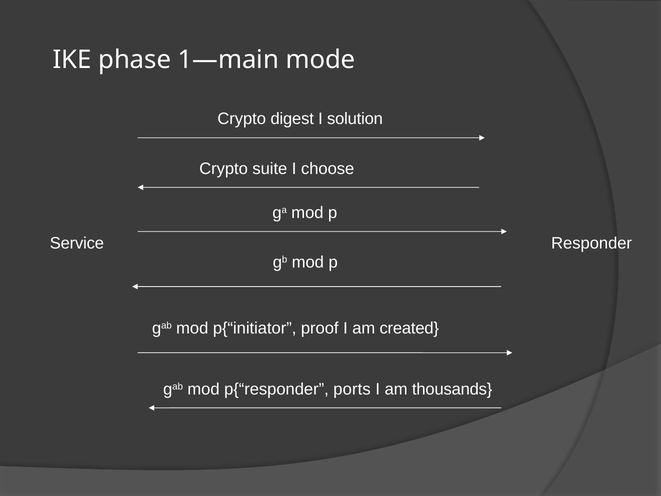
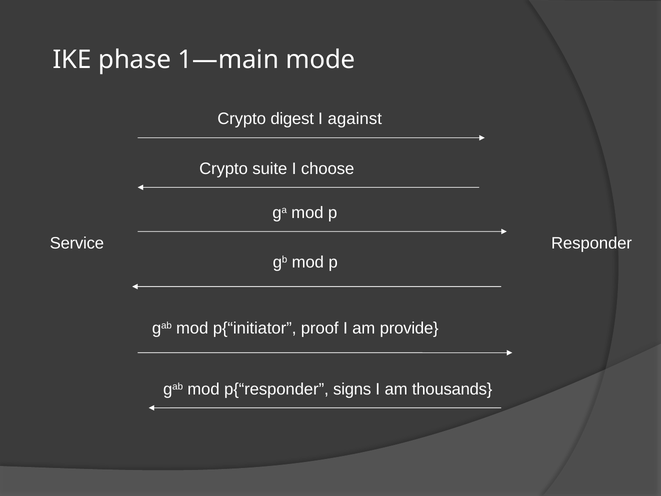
solution: solution -> against
created: created -> provide
ports: ports -> signs
